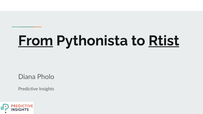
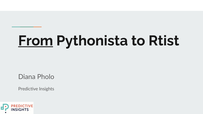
Rtist underline: present -> none
